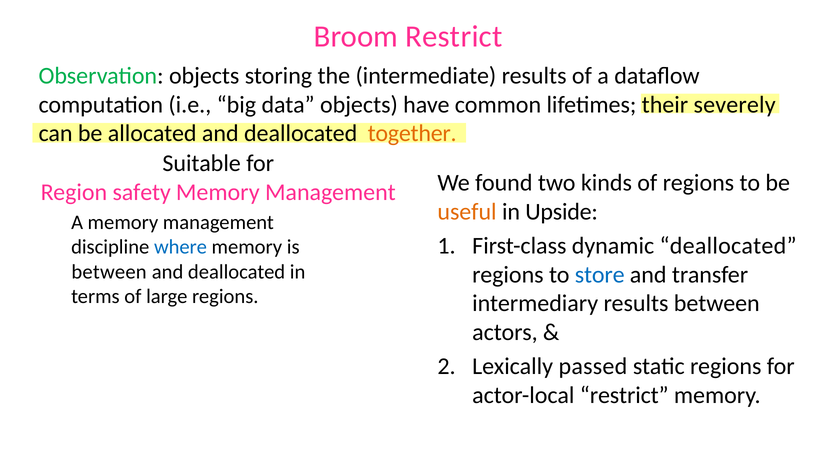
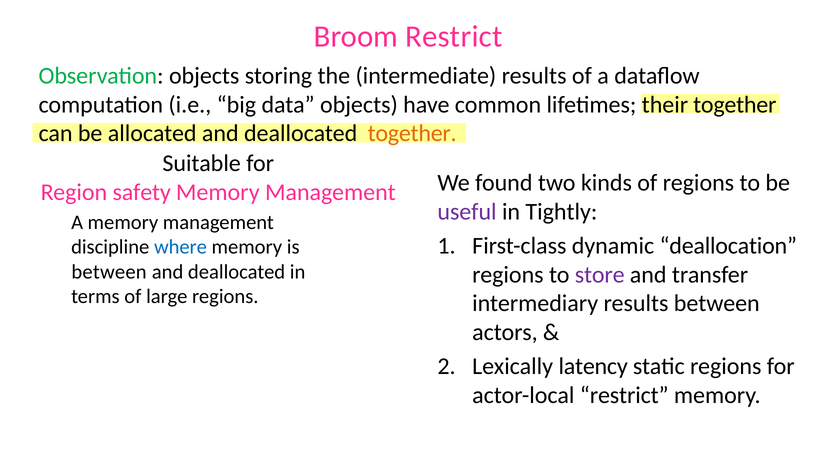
their severely: severely -> together
useful colour: orange -> purple
Upside: Upside -> Tightly
dynamic deallocated: deallocated -> deallocation
store colour: blue -> purple
passed: passed -> latency
